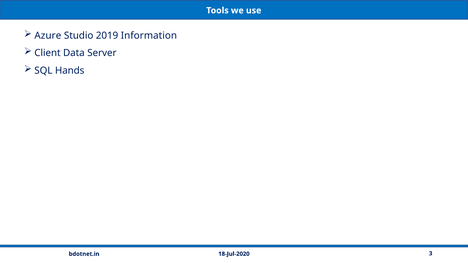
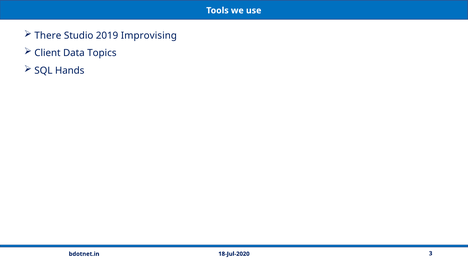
Azure: Azure -> There
Information: Information -> Improvising
Server: Server -> Topics
